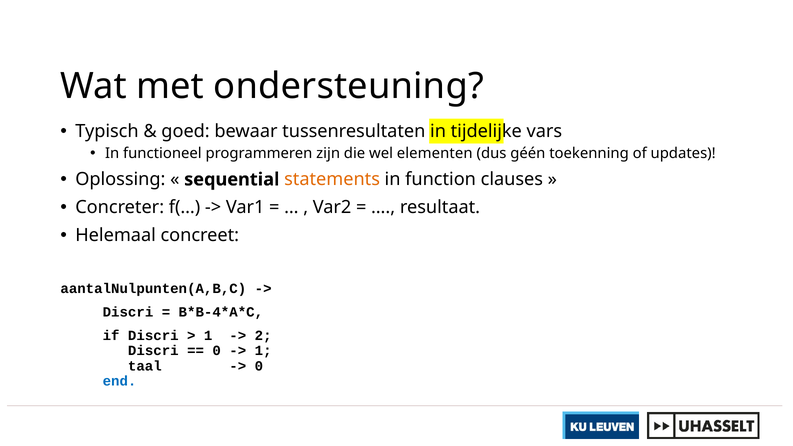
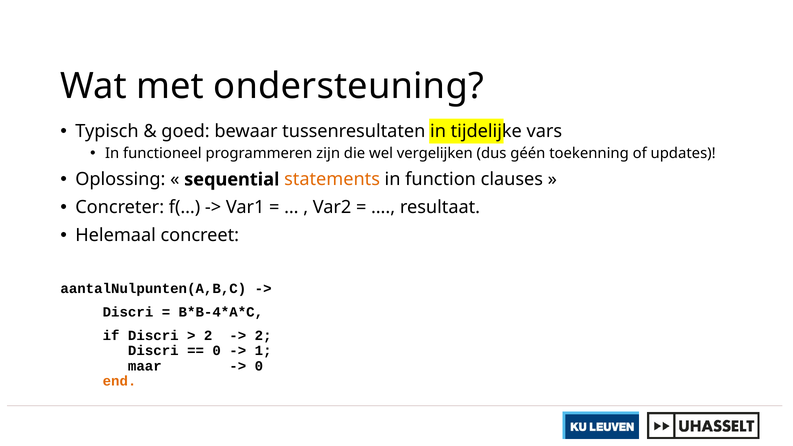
elementen: elementen -> vergelijken
1 at (208, 336): 1 -> 2
taal: taal -> maar
end colour: blue -> orange
